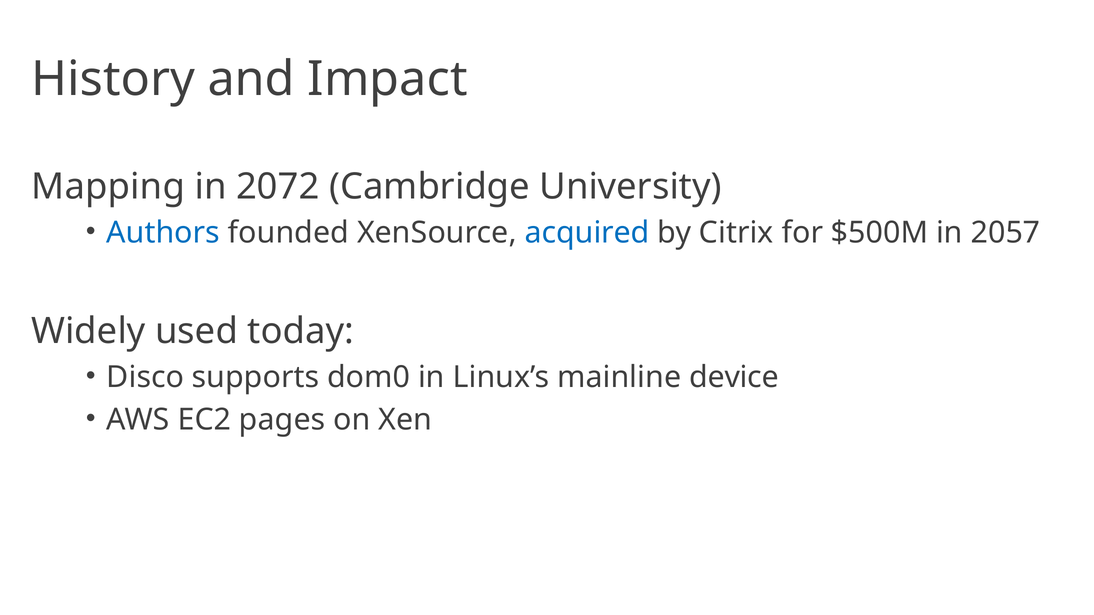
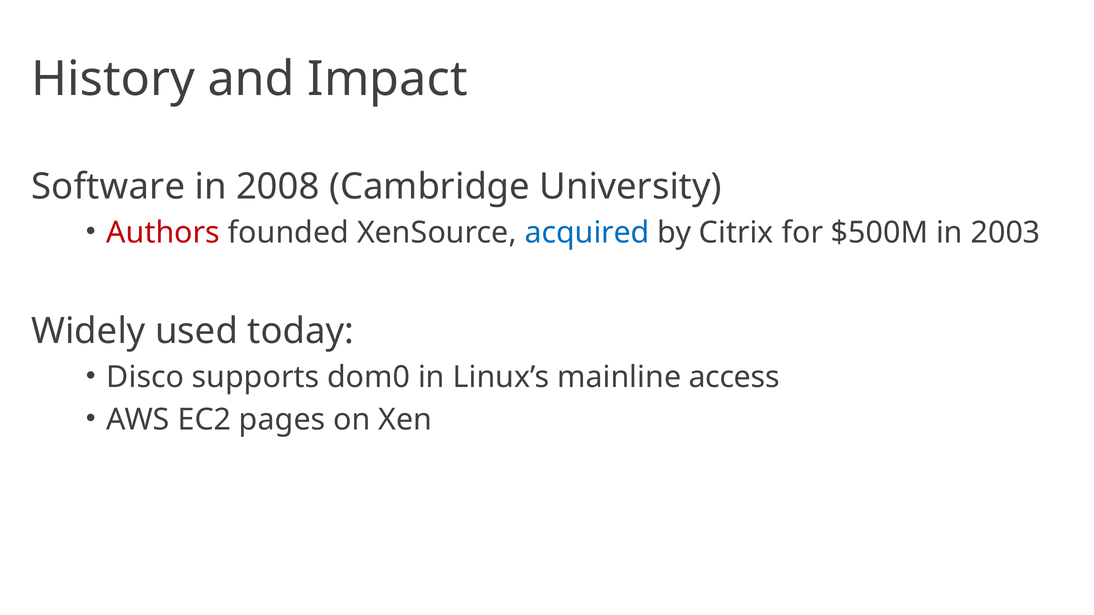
Mapping: Mapping -> Software
2072: 2072 -> 2008
Authors colour: blue -> red
2057: 2057 -> 2003
device: device -> access
